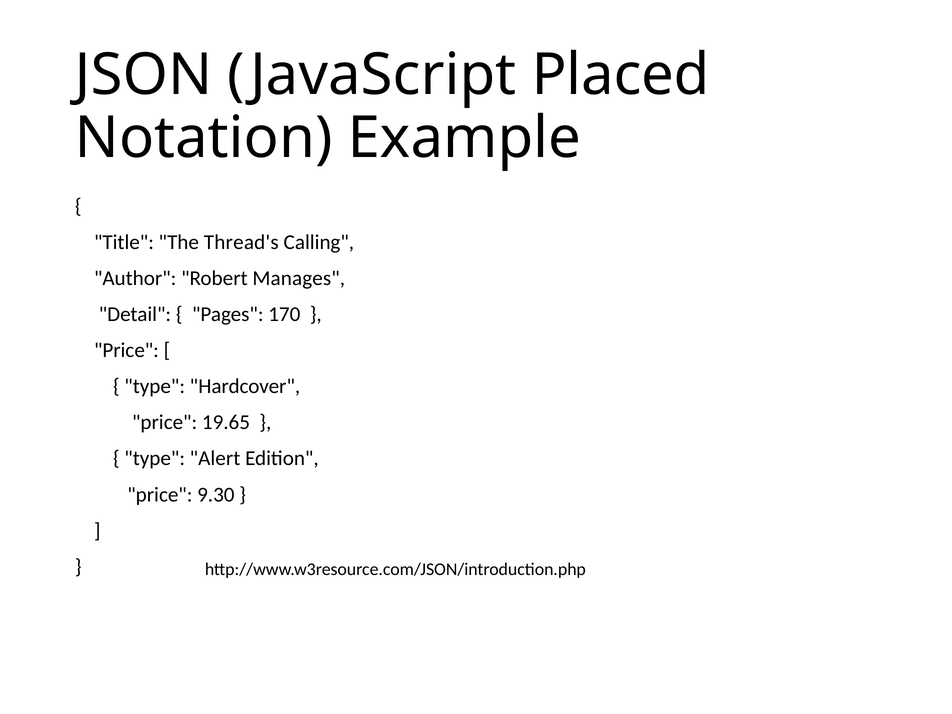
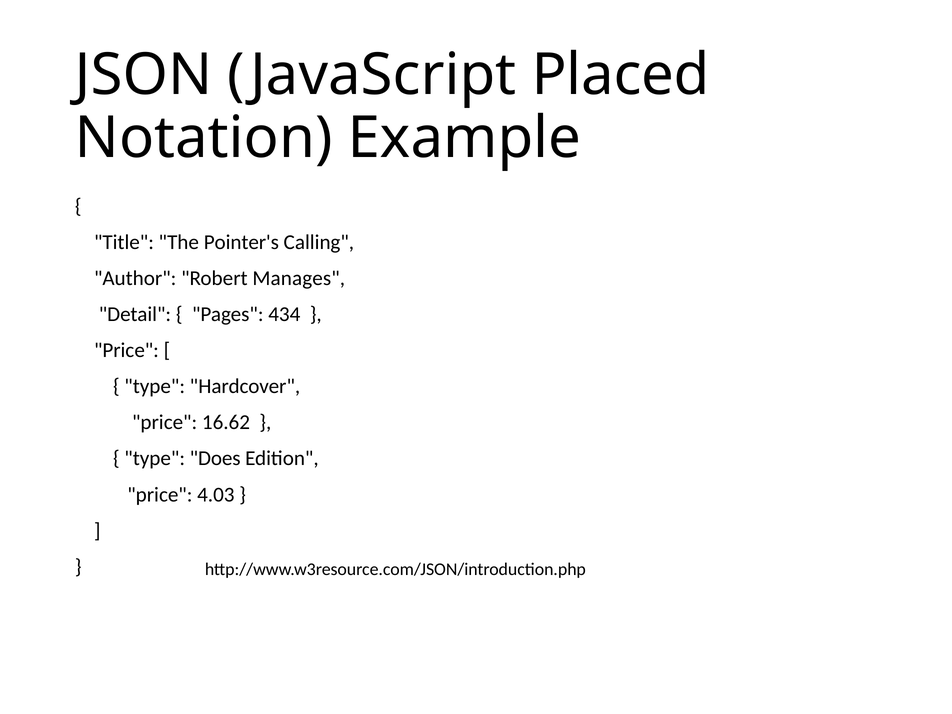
Thread's: Thread's -> Pointer's
170: 170 -> 434
19.65: 19.65 -> 16.62
Alert: Alert -> Does
9.30: 9.30 -> 4.03
